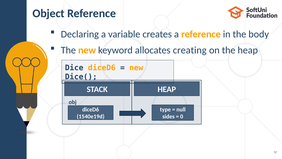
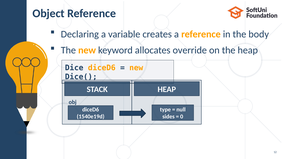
creating: creating -> override
